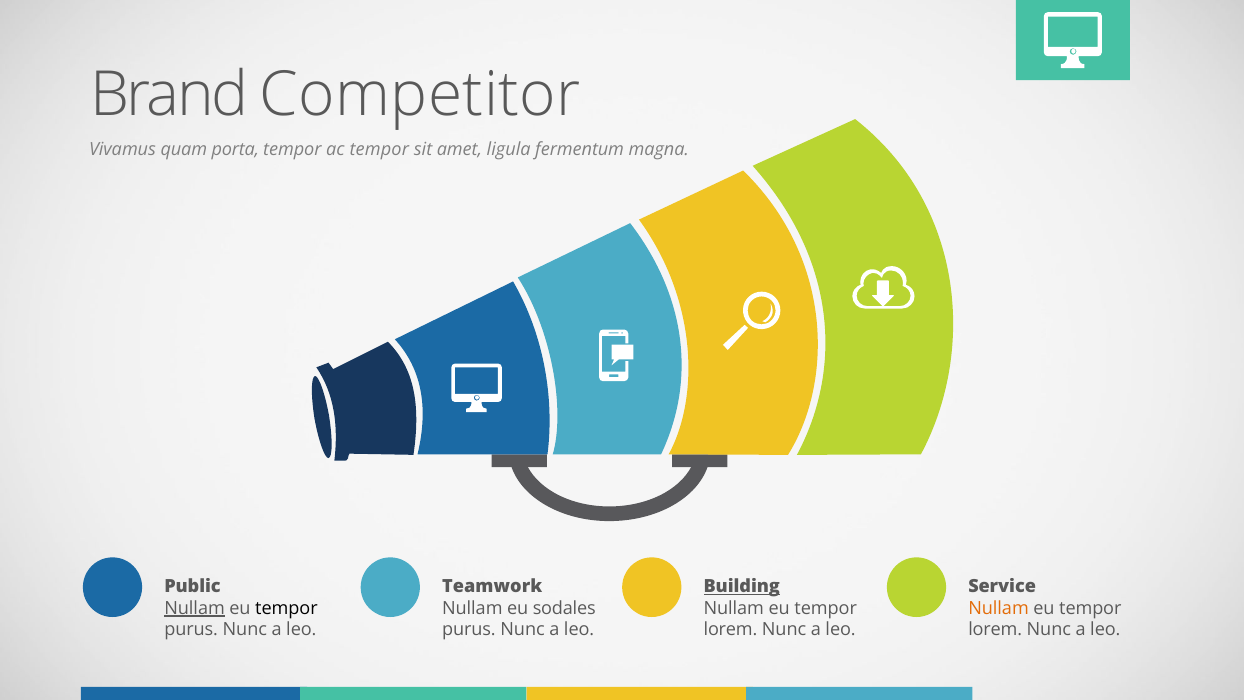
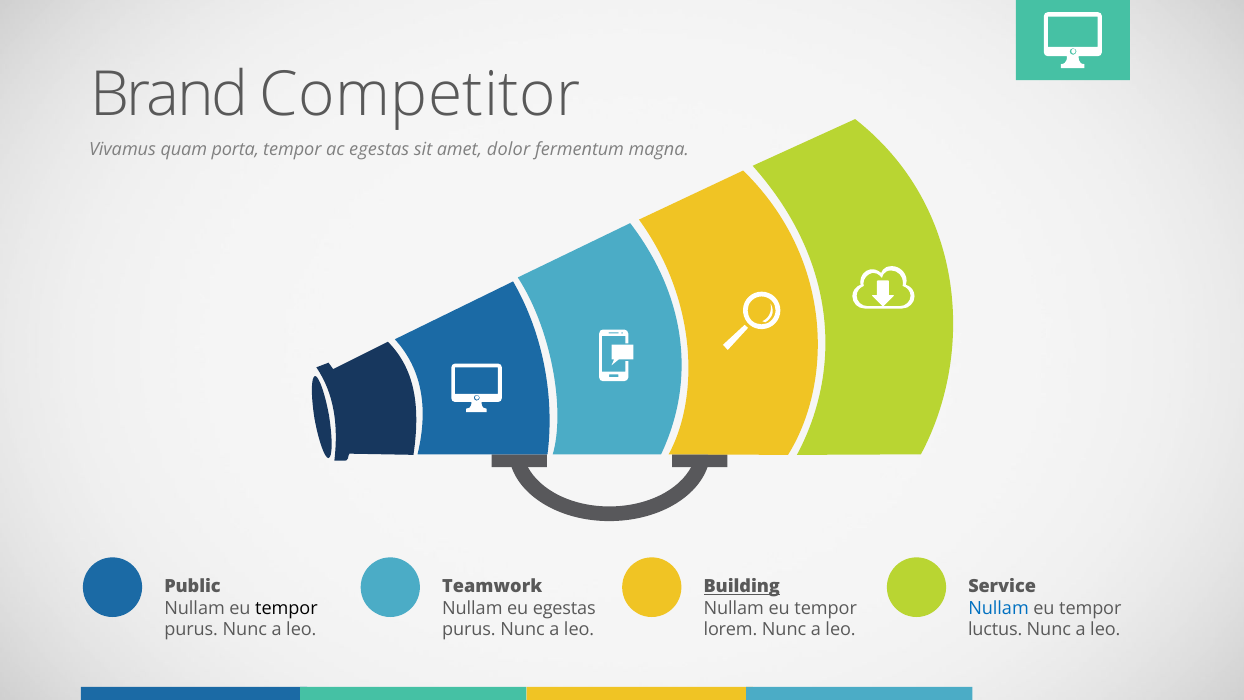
ac tempor: tempor -> egestas
ligula: ligula -> dolor
Nullam at (195, 608) underline: present -> none
eu sodales: sodales -> egestas
Nullam at (999, 608) colour: orange -> blue
lorem at (995, 630): lorem -> luctus
